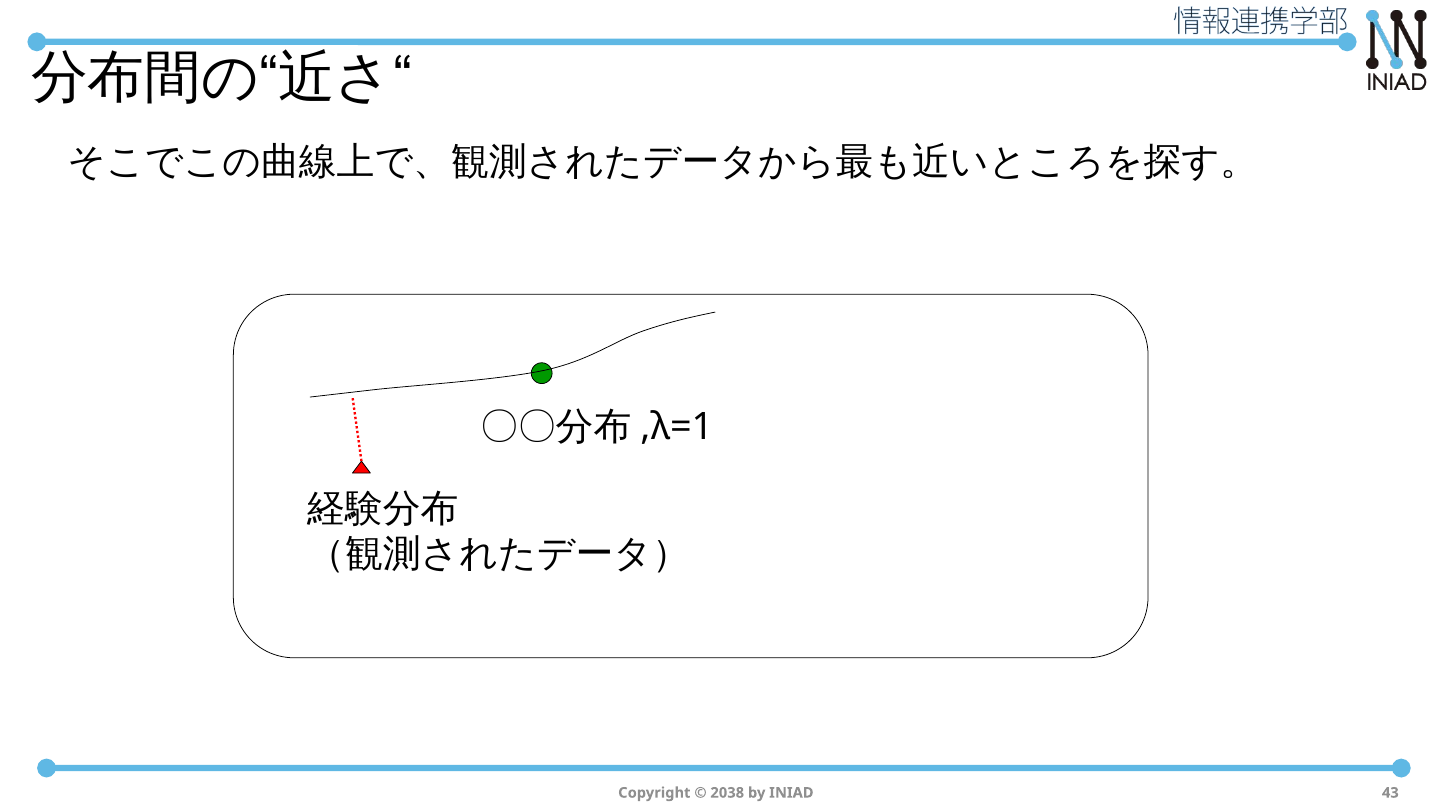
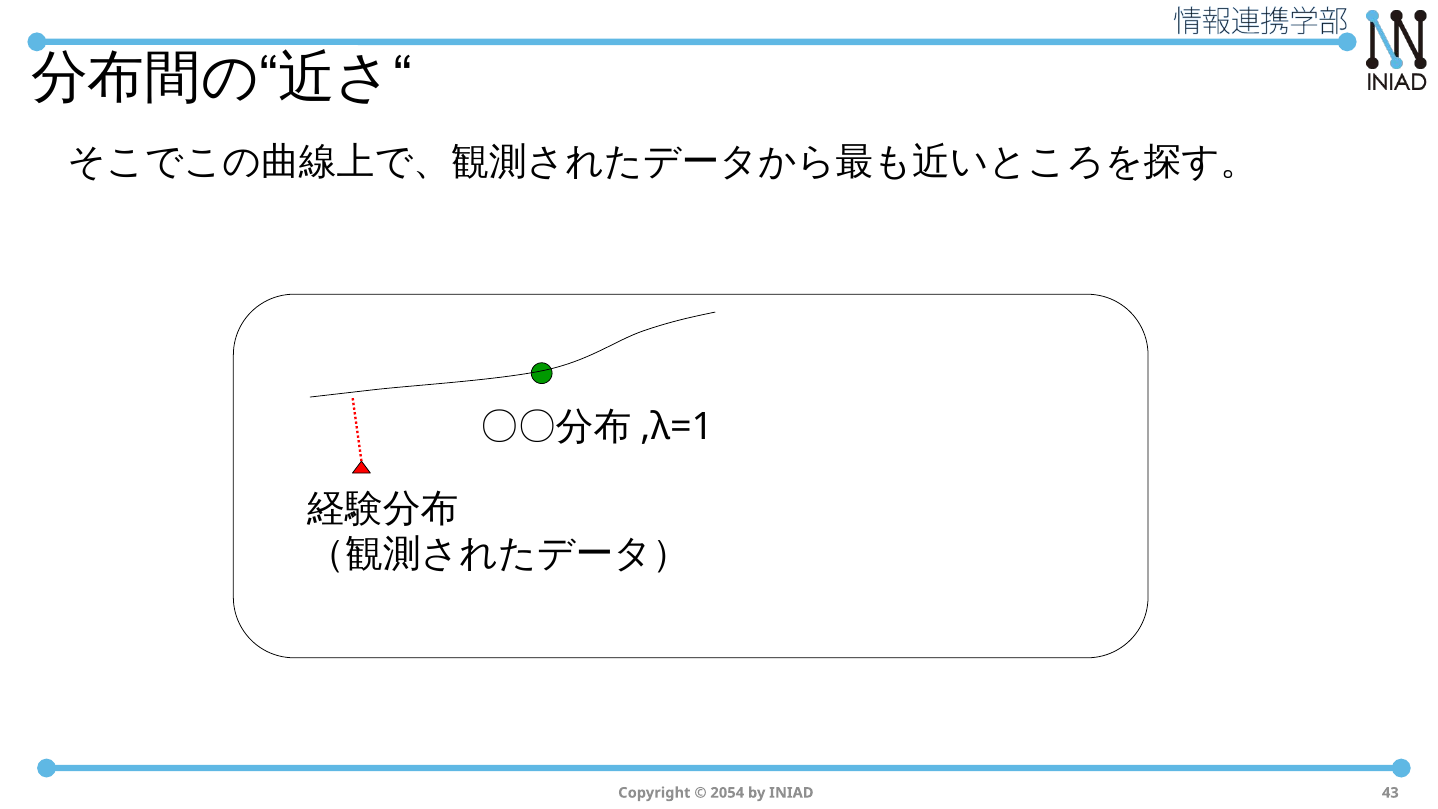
2038: 2038 -> 2054
